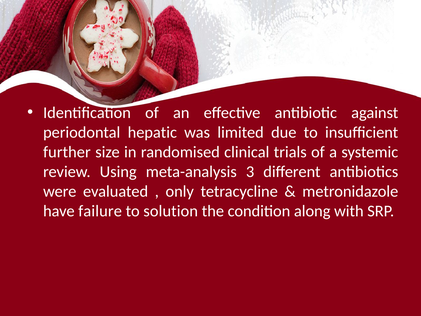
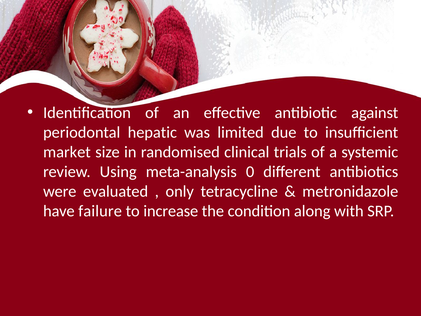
further: further -> market
3: 3 -> 0
solution: solution -> increase
